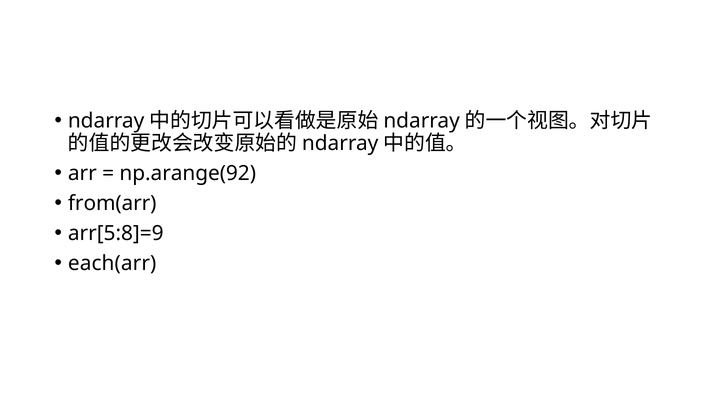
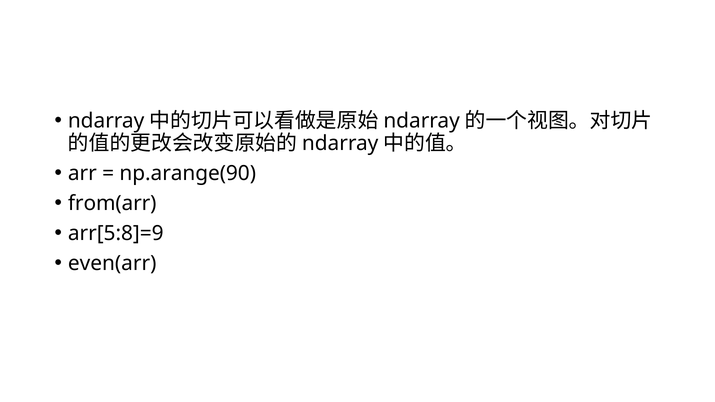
np.arange(92: np.arange(92 -> np.arange(90
each(arr: each(arr -> even(arr
